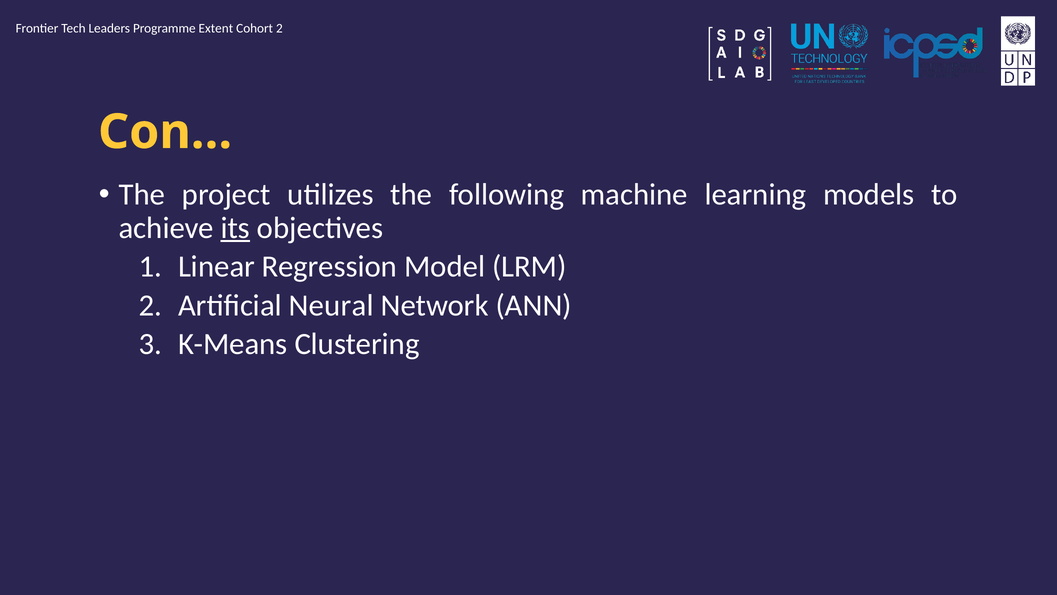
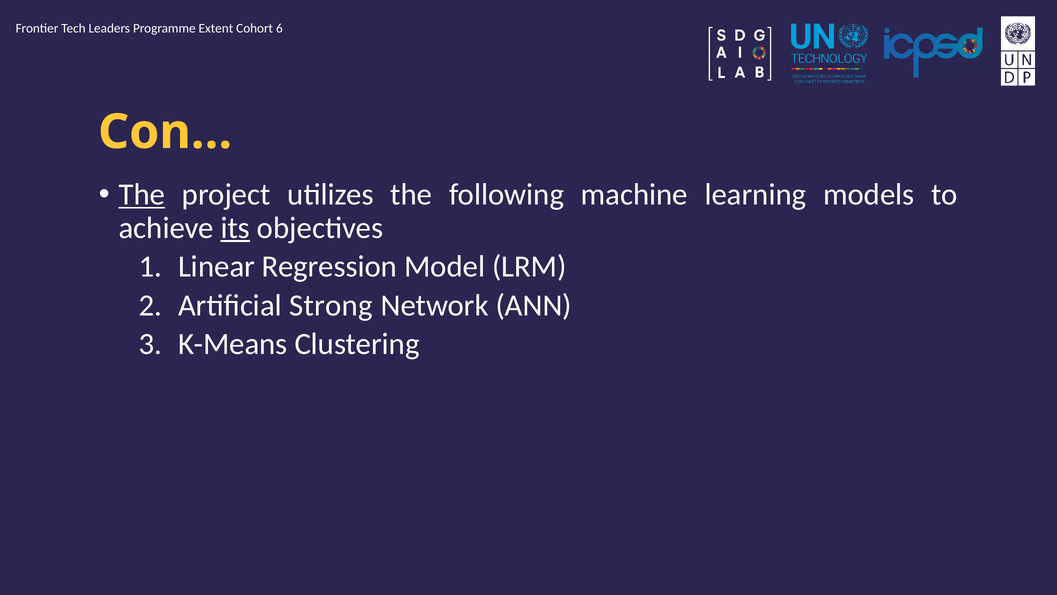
Cohort 2: 2 -> 6
The at (142, 194) underline: none -> present
Neural: Neural -> Strong
